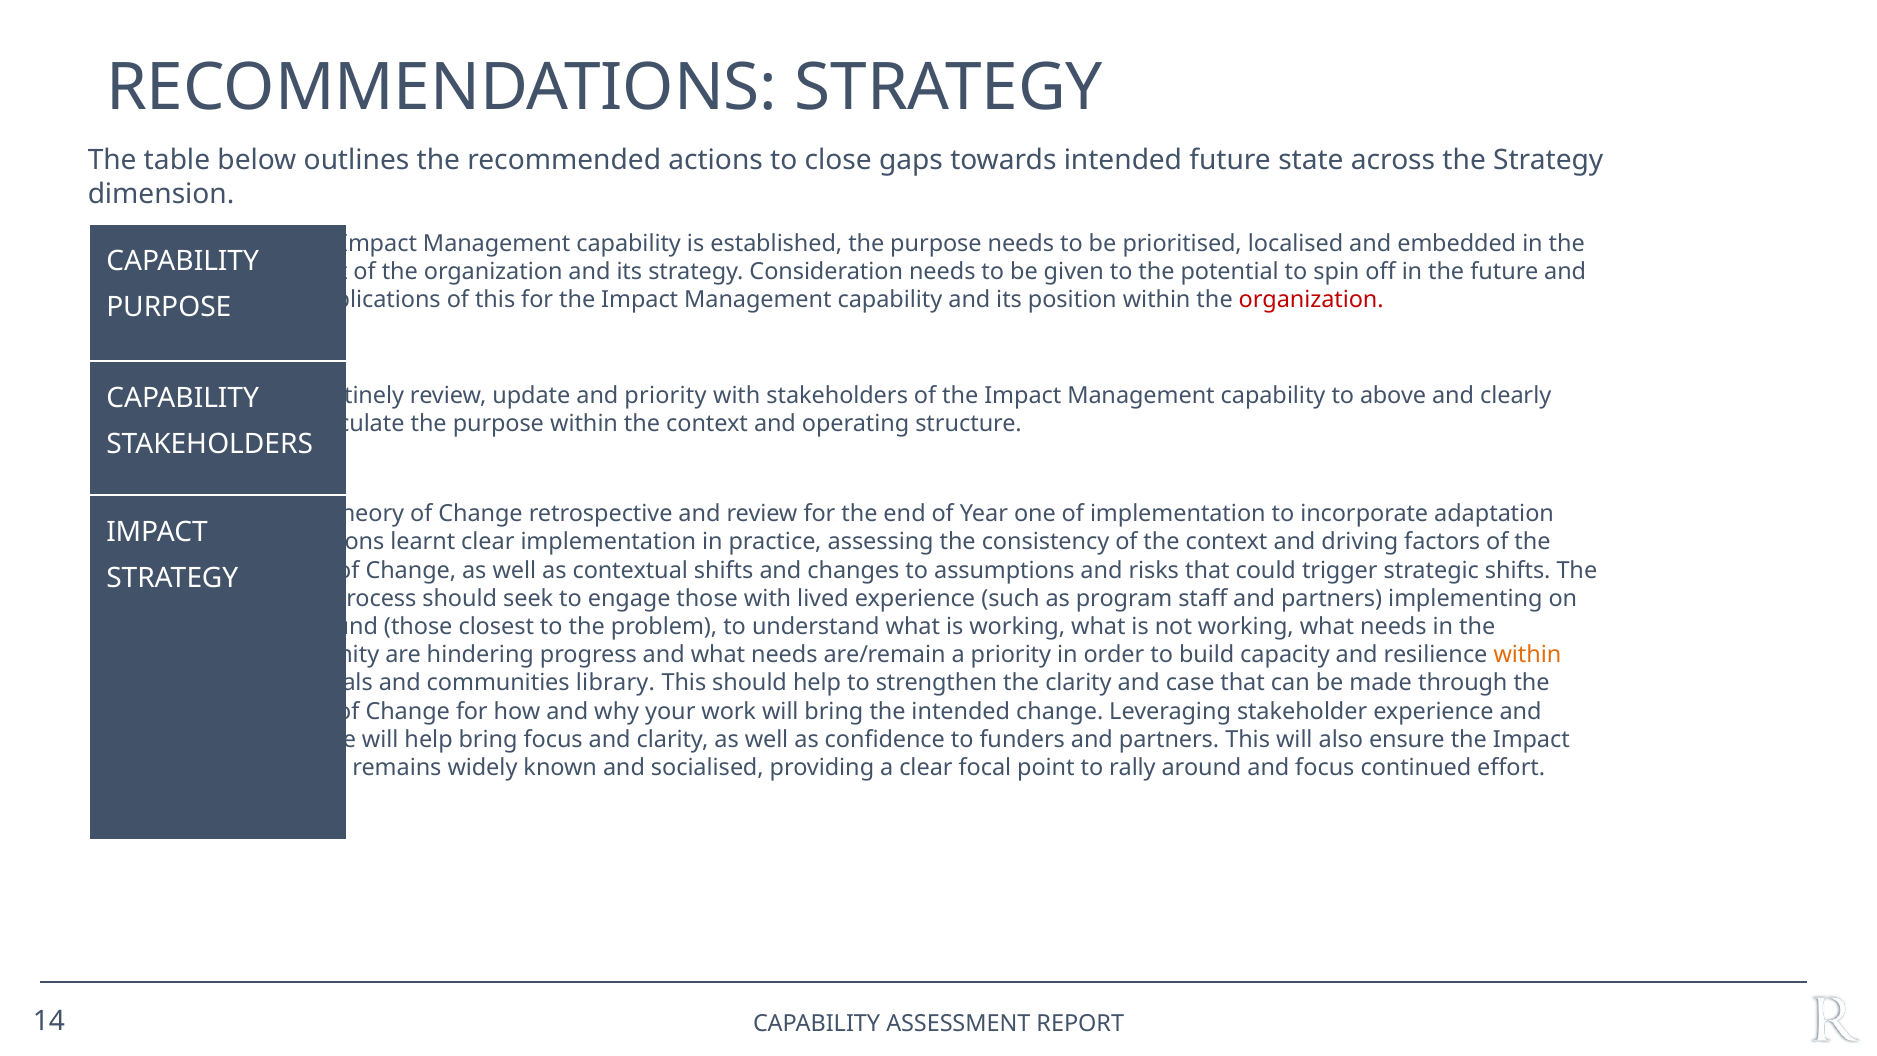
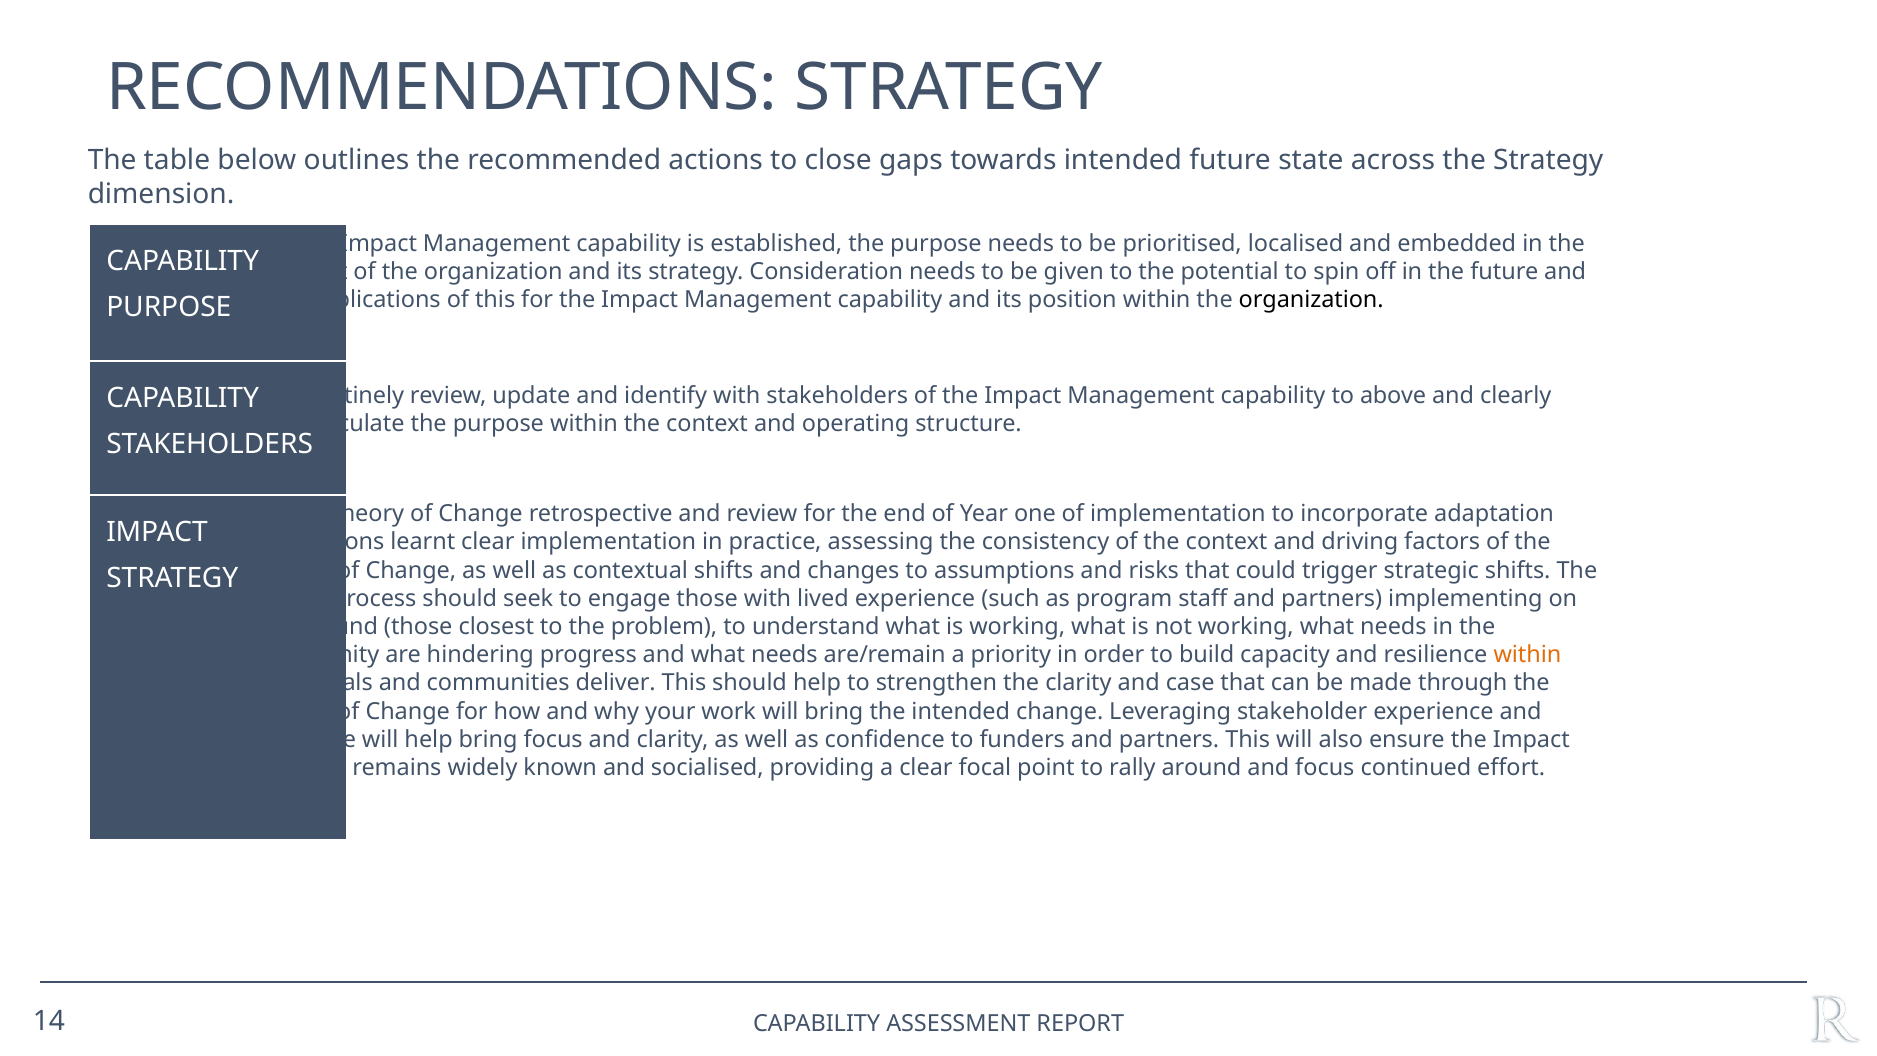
organization at (1311, 300) colour: red -> black
and priority: priority -> identify
library: library -> deliver
